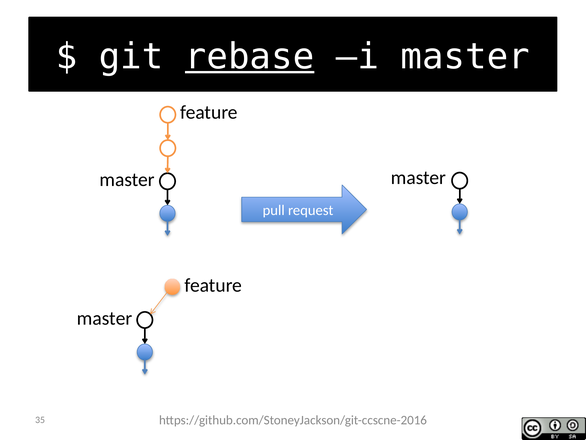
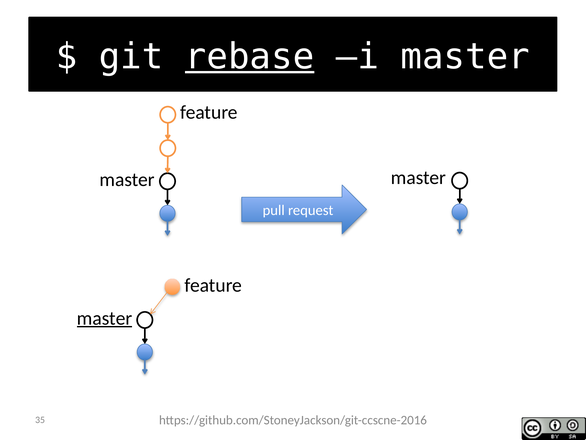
master at (105, 318) underline: none -> present
